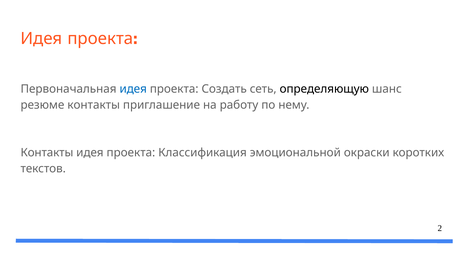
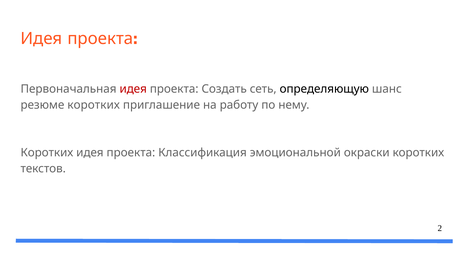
идея at (133, 89) colour: blue -> red
резюме контакты: контакты -> коротких
Контакты at (47, 153): Контакты -> Коротких
